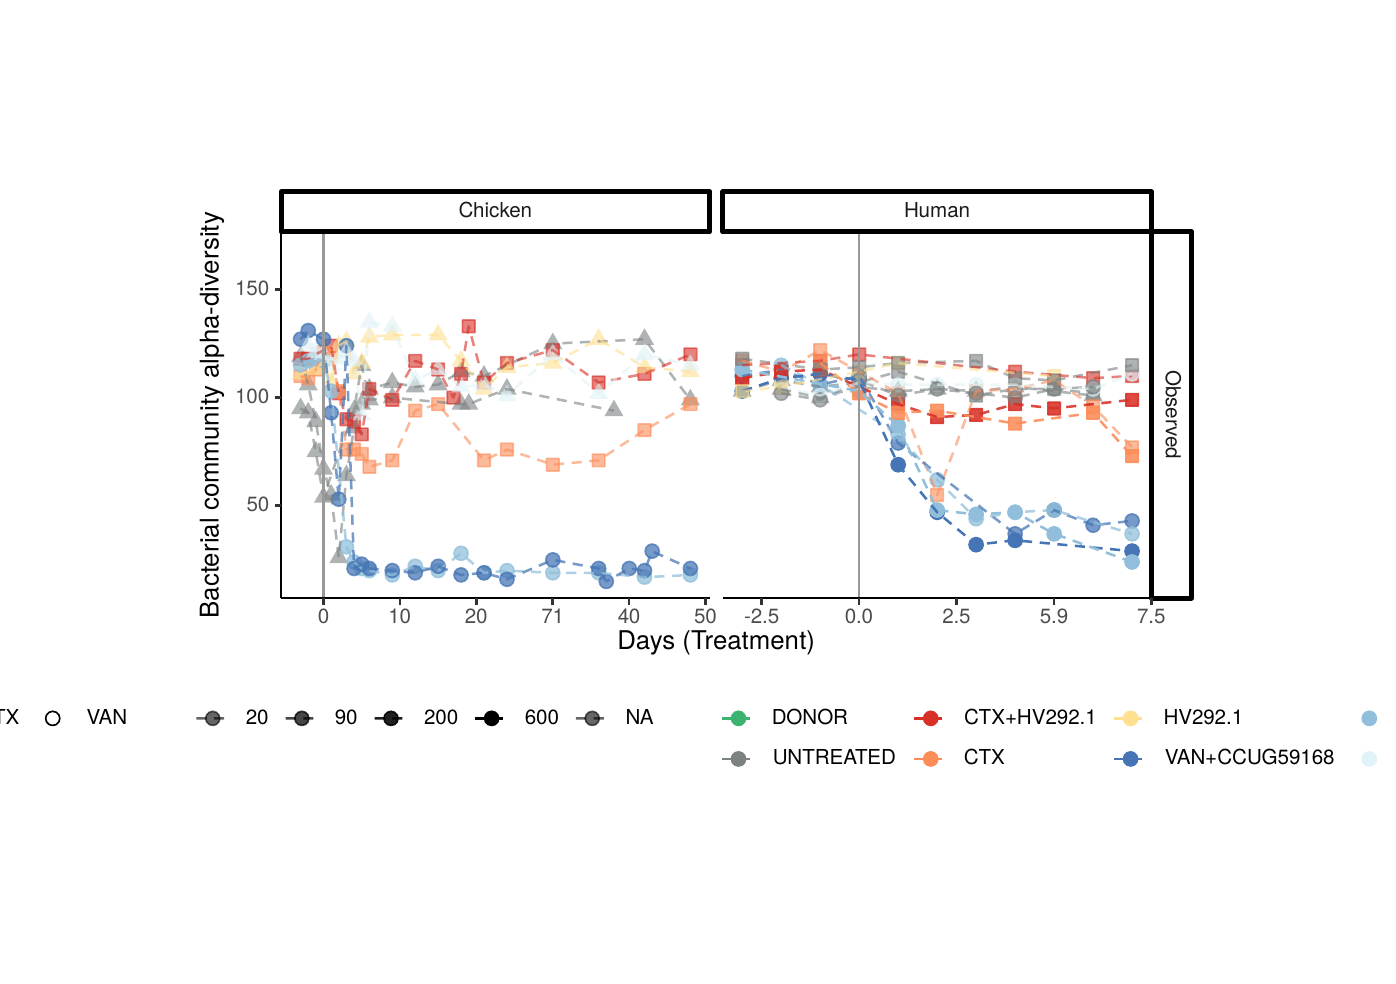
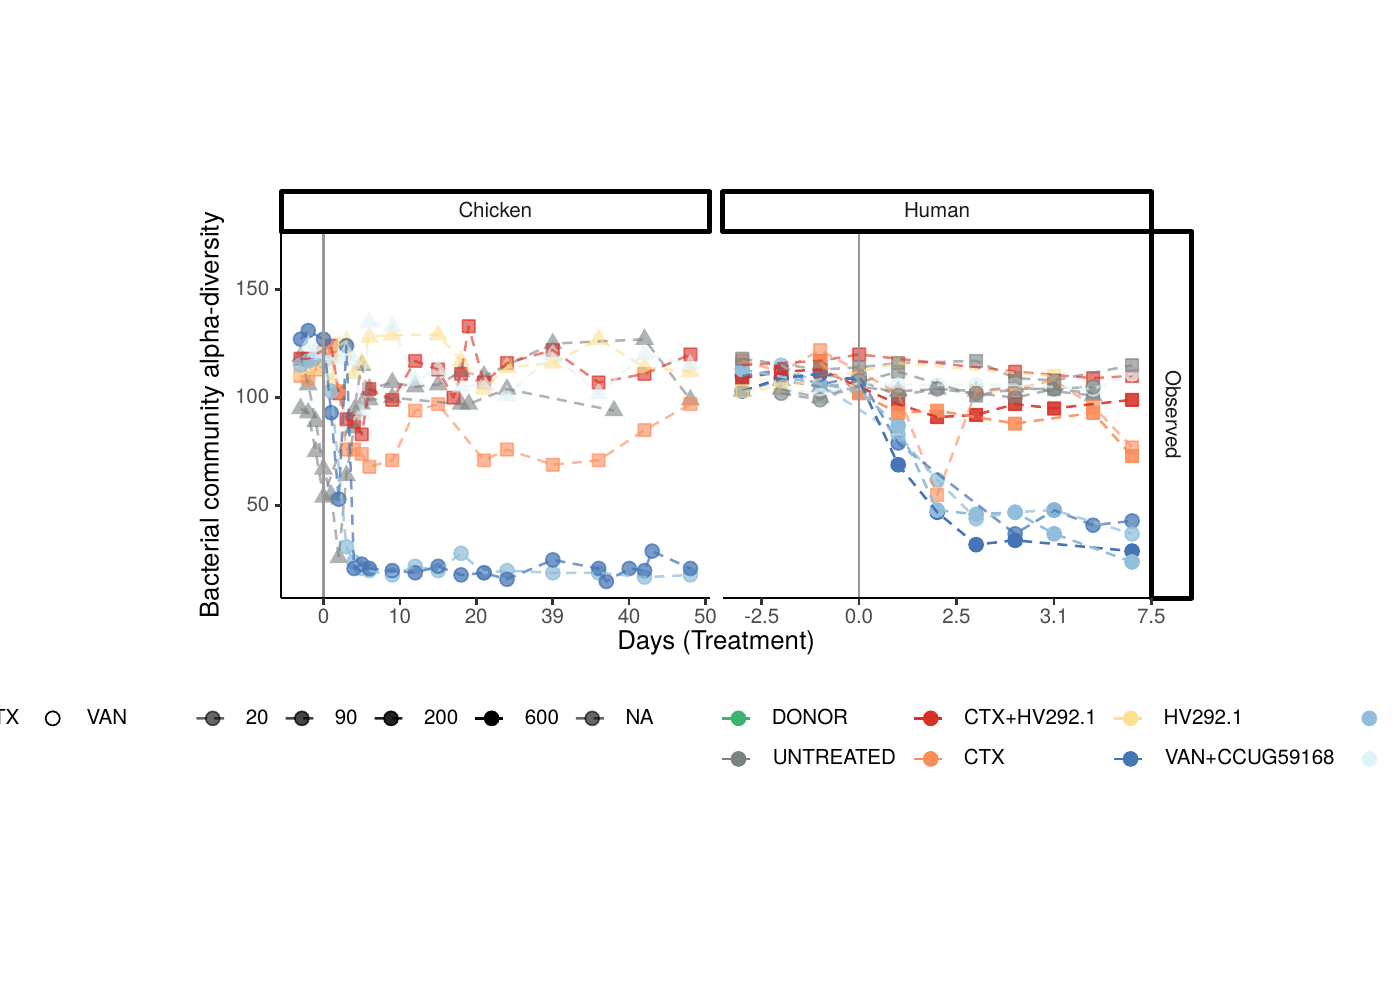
71: 71 -> 39
5.9: 5.9 -> 3.1
